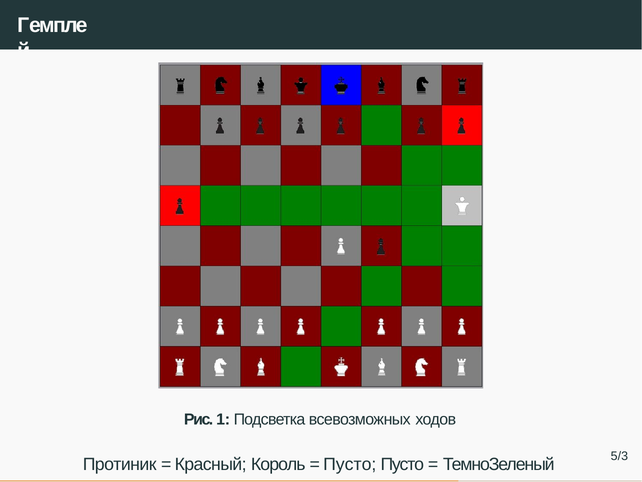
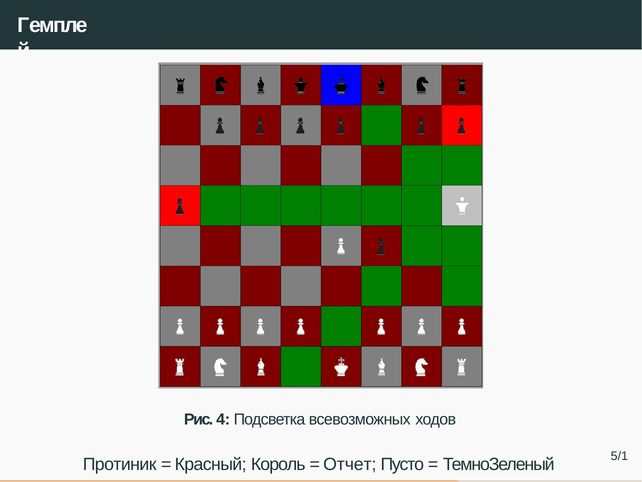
1: 1 -> 4
Пусто at (350, 464): Пусто -> Отчет
5/3: 5/3 -> 5/1
